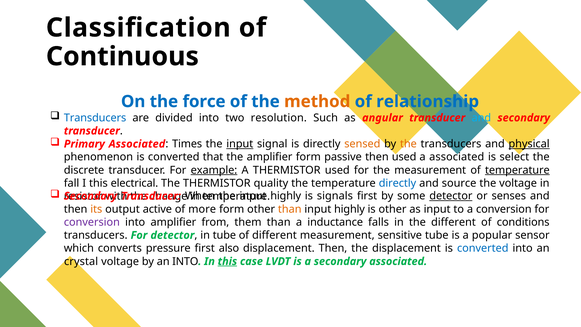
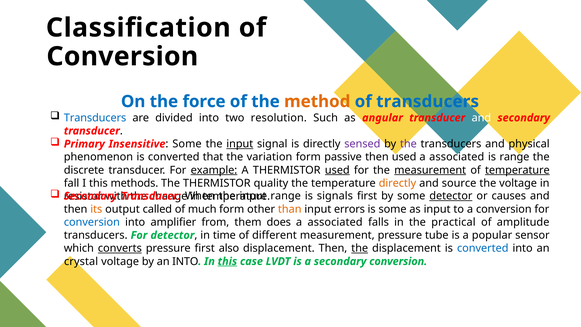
Continuous at (122, 56): Continuous -> Conversion
of relationship: relationship -> transducers
and at (481, 118) colour: light blue -> white
Primary Associated: Associated -> Insensitive
Times at (187, 144): Times -> Some
sensed colour: orange -> purple
the at (408, 144) colour: orange -> purple
physical underline: present -> none
the amplifier: amplifier -> variation
is select: select -> range
used at (337, 170) underline: none -> present
measurement at (430, 170) underline: none -> present
electrical: electrical -> methods
directly at (397, 183) colour: blue -> orange
highly at (286, 196): highly -> range
senses: senses -> causes
active: active -> called
more: more -> much
highly at (349, 209): highly -> errors
is other: other -> some
conversion at (92, 222) colour: purple -> blue
them than: than -> does
inductance at (335, 222): inductance -> associated
the different: different -> practical
conditions: conditions -> amplitude
in tube: tube -> time
measurement sensitive: sensitive -> pressure
converts underline: none -> present
the at (360, 248) underline: none -> present
secondary associated: associated -> conversion
